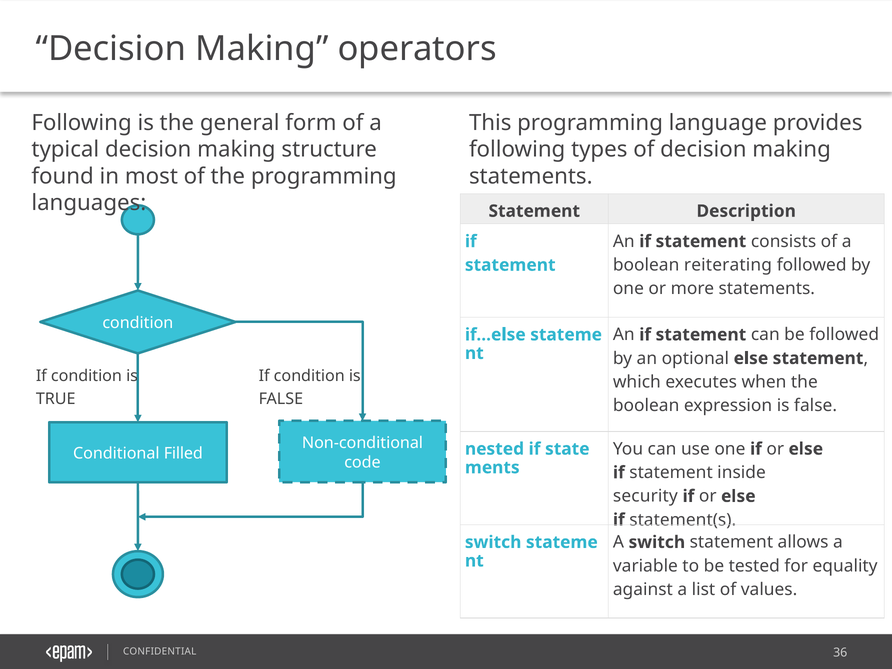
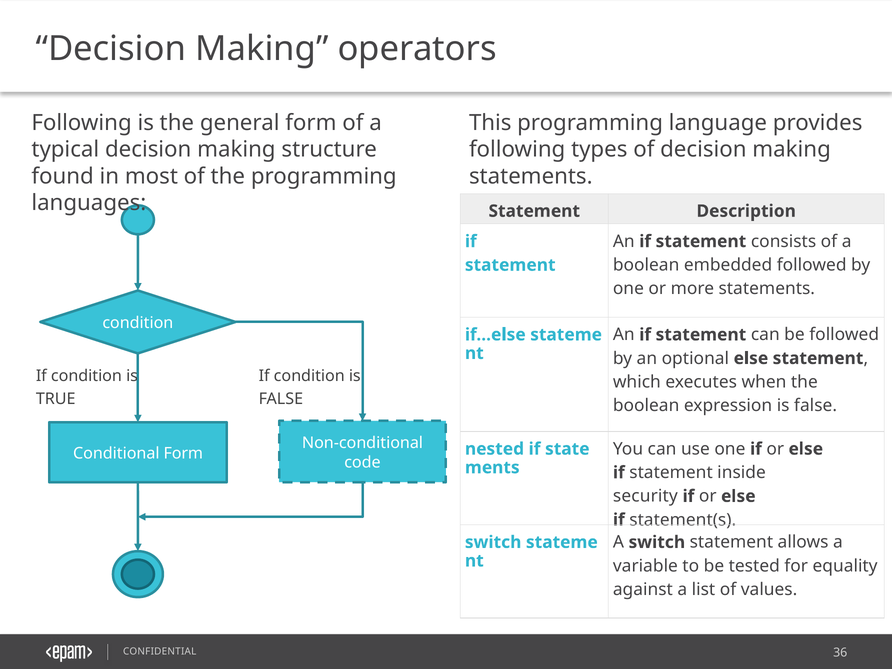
reiterating: reiterating -> embedded
Conditional Filled: Filled -> Form
